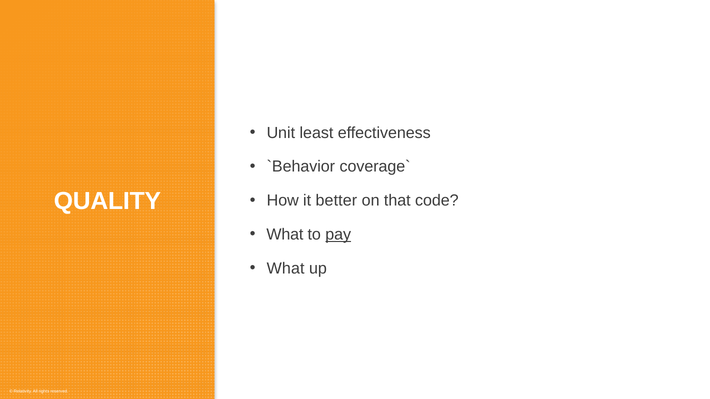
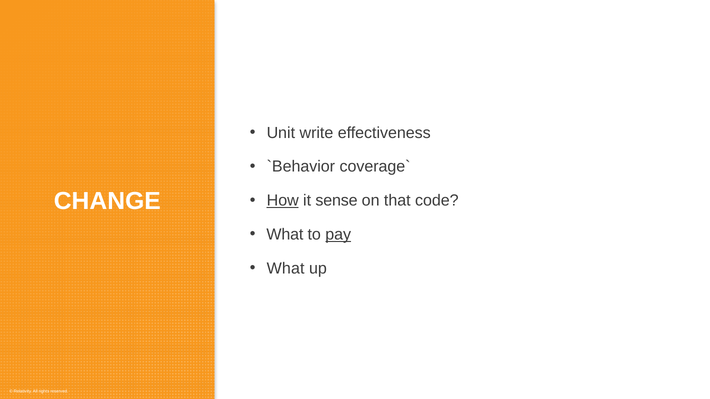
least: least -> write
QUALITY: QUALITY -> CHANGE
How underline: none -> present
better: better -> sense
